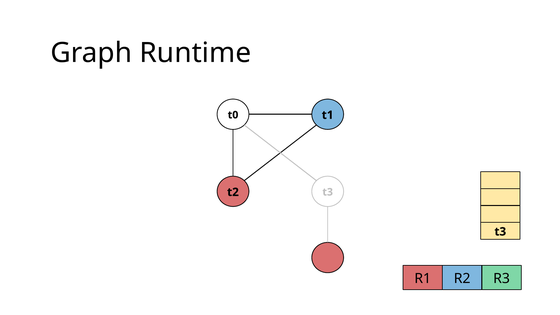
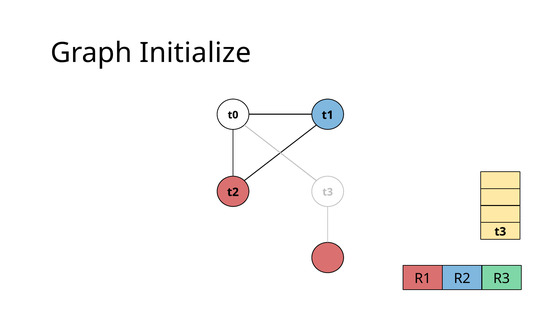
Runtime: Runtime -> Initialize
